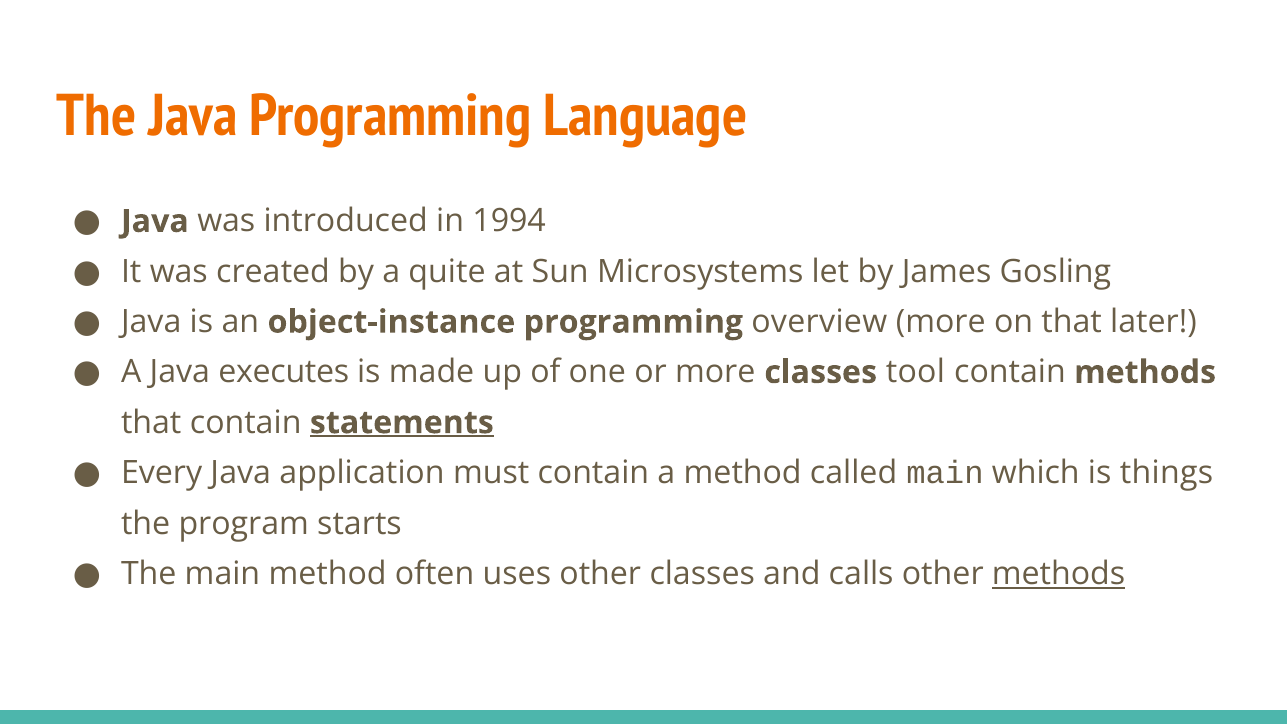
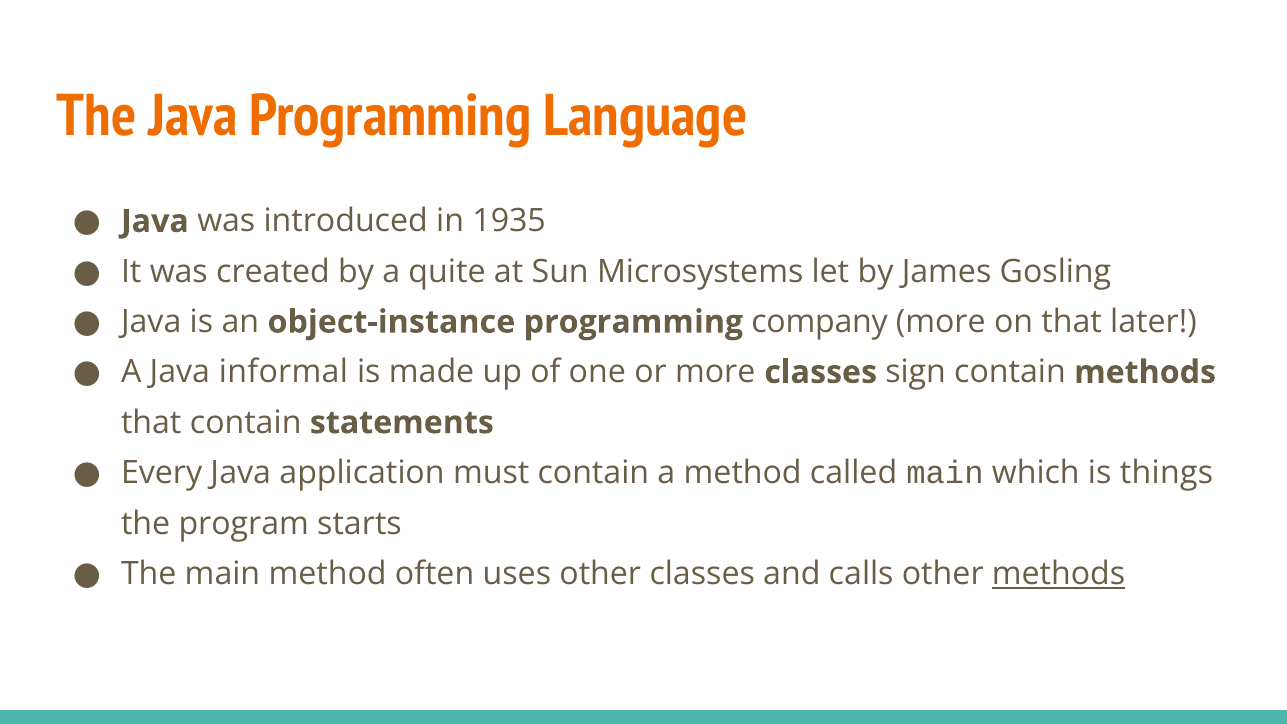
1994: 1994 -> 1935
overview: overview -> company
executes: executes -> informal
tool: tool -> sign
statements underline: present -> none
